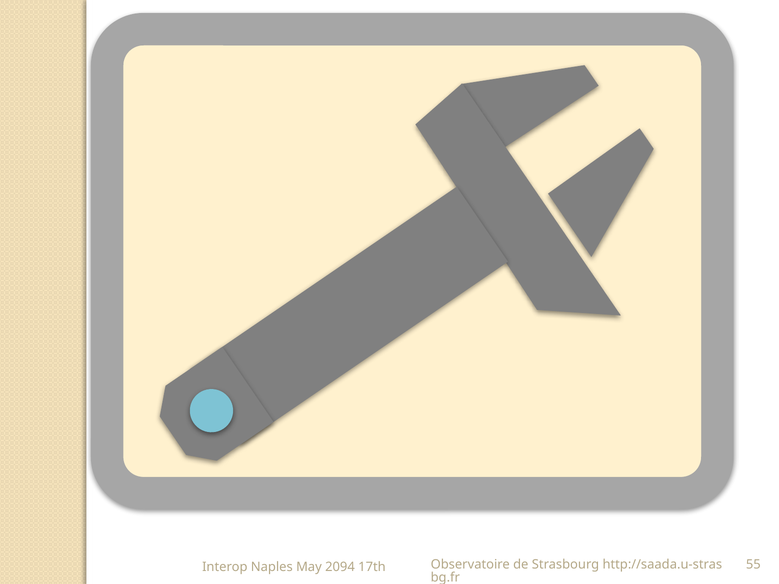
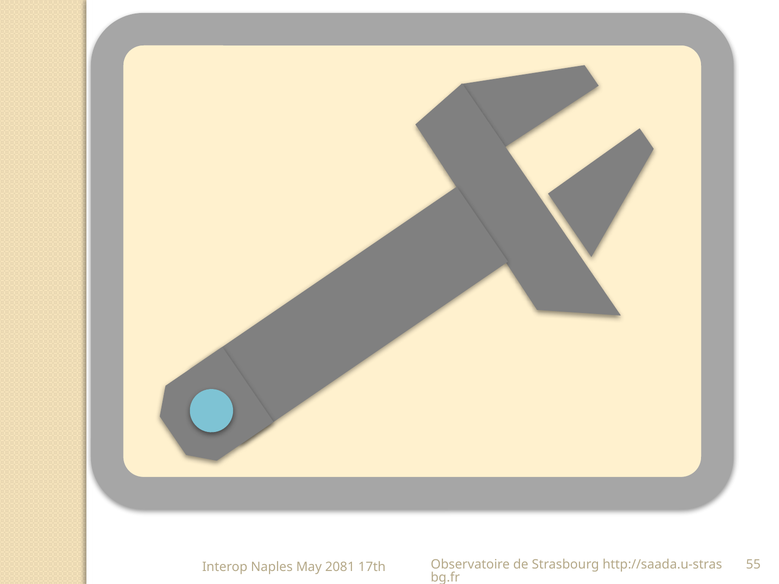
2094: 2094 -> 2081
